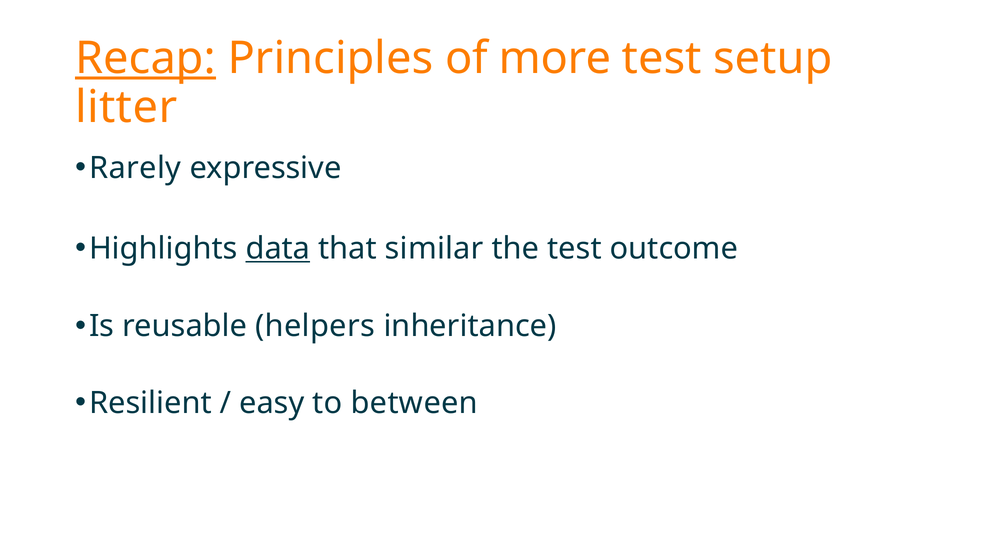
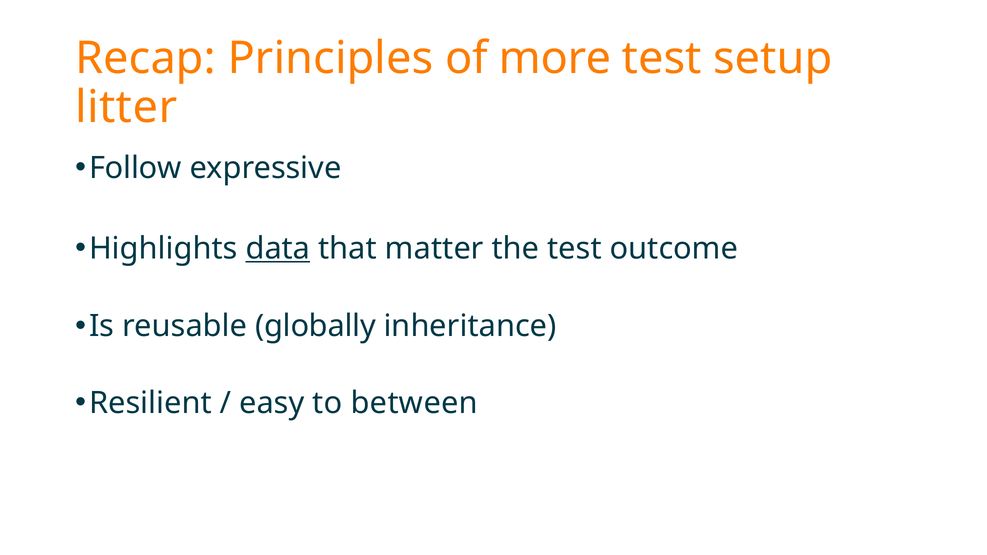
Recap underline: present -> none
Rarely: Rarely -> Follow
similar: similar -> matter
helpers: helpers -> globally
